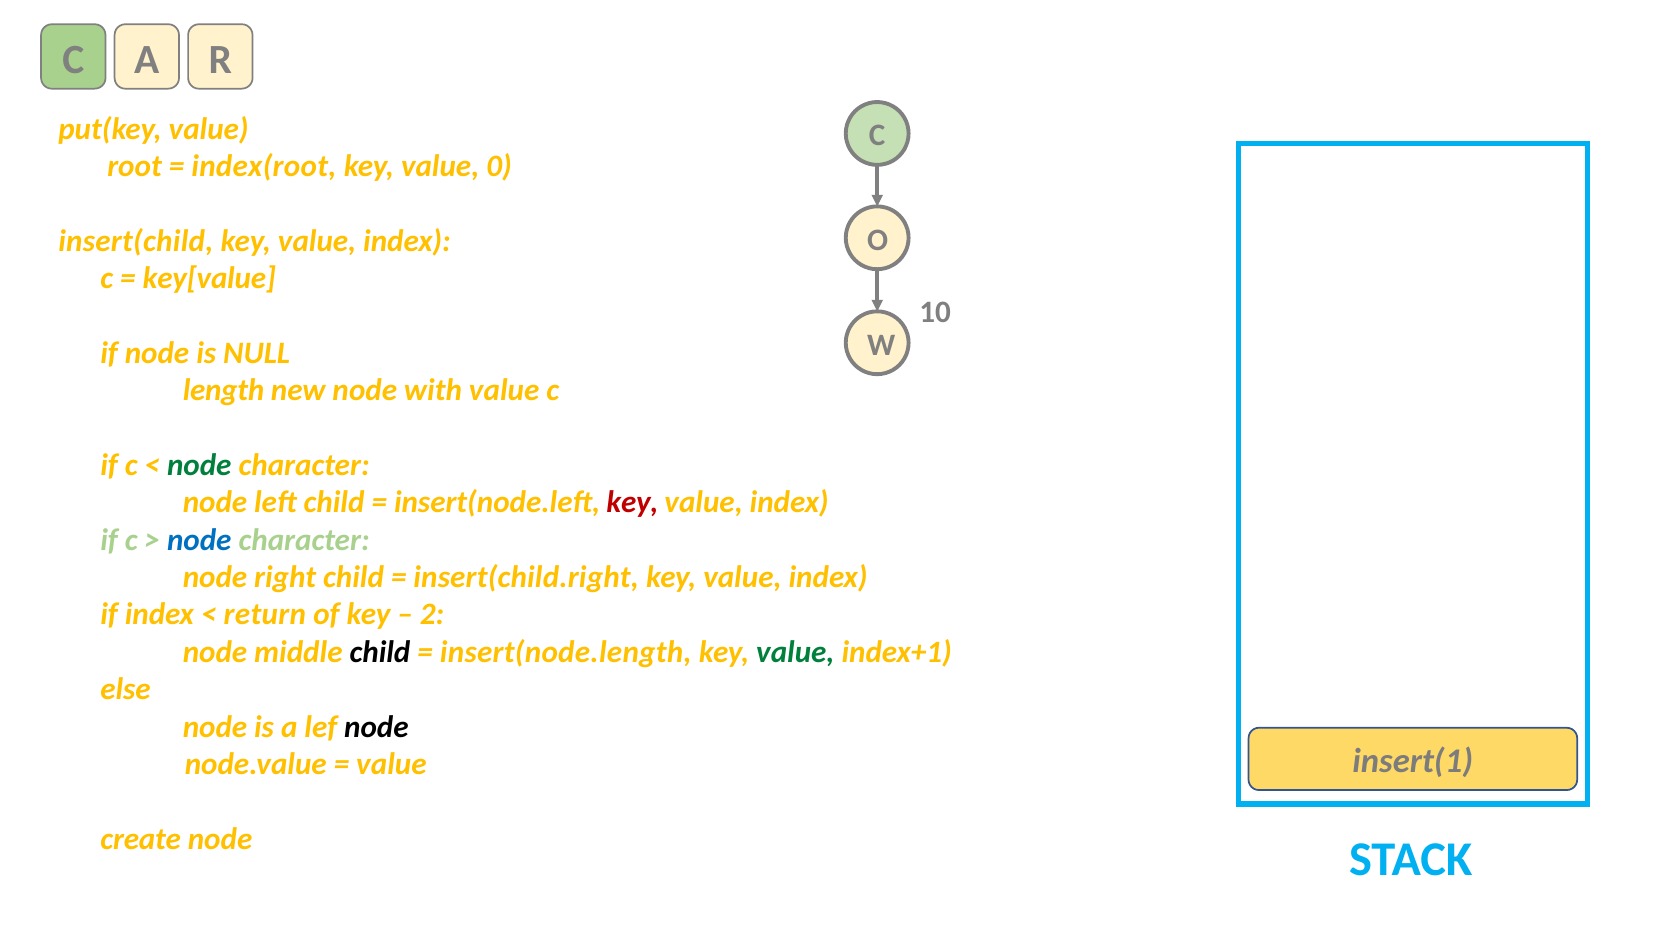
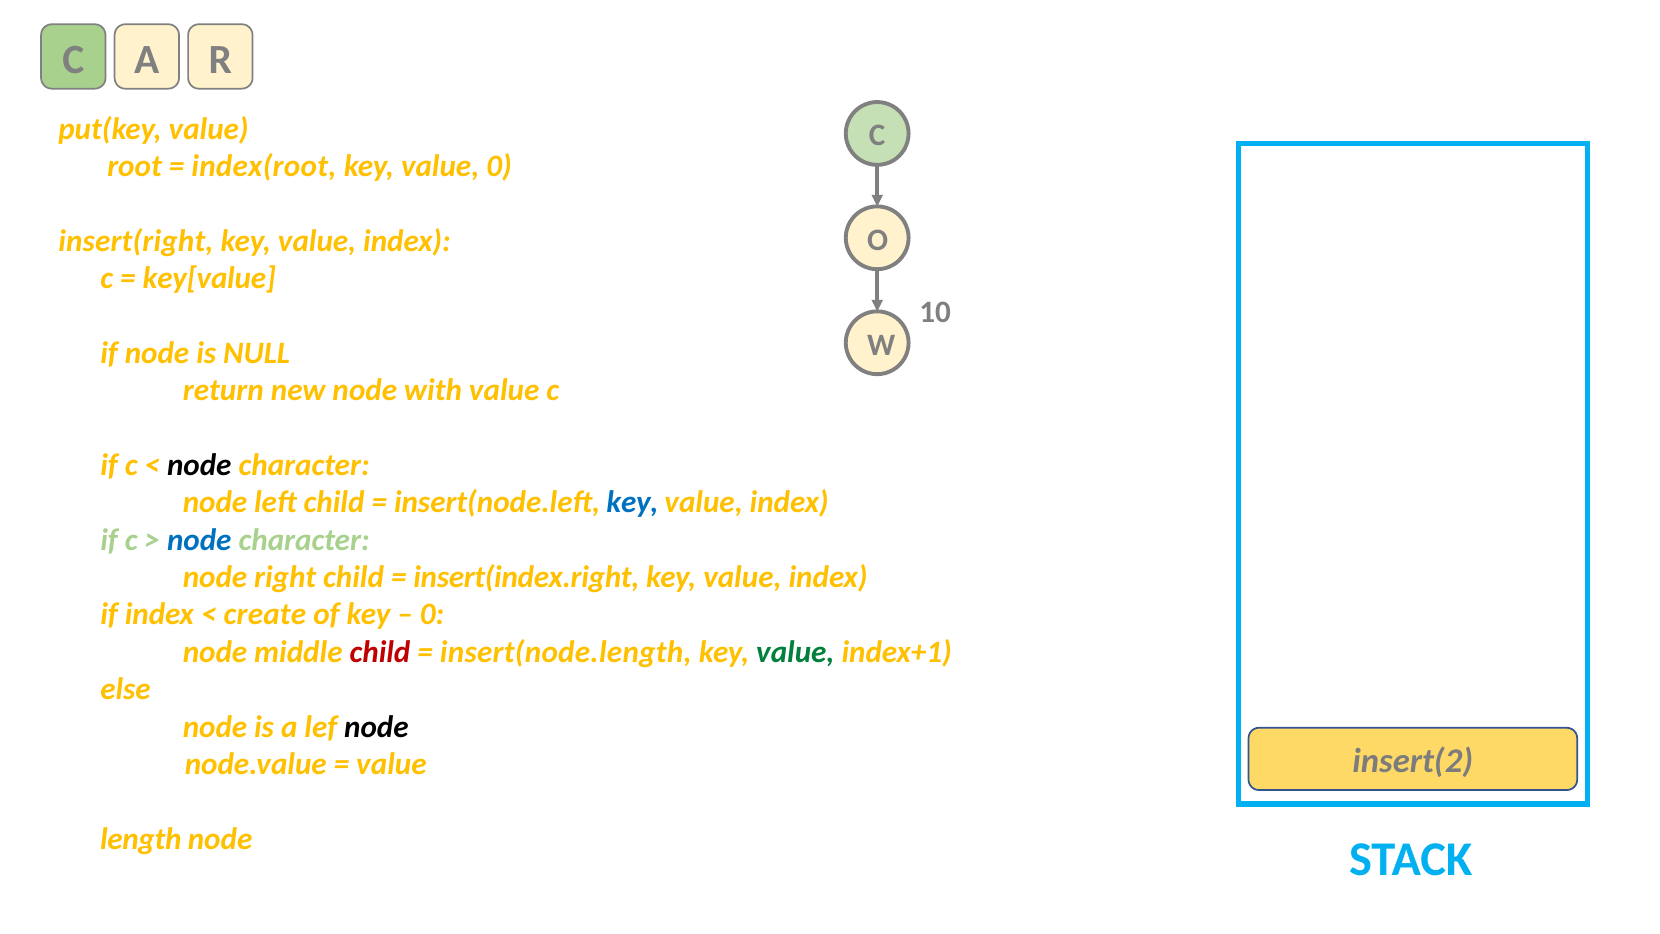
insert(child: insert(child -> insert(right
length: length -> return
node at (199, 465) colour: green -> black
key at (632, 502) colour: red -> blue
insert(child.right: insert(child.right -> insert(index.right
return: return -> create
2 at (432, 615): 2 -> 0
child at (380, 652) colour: black -> red
insert(1: insert(1 -> insert(2
create: create -> length
